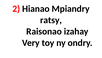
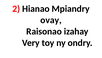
ratsy: ratsy -> ovay
